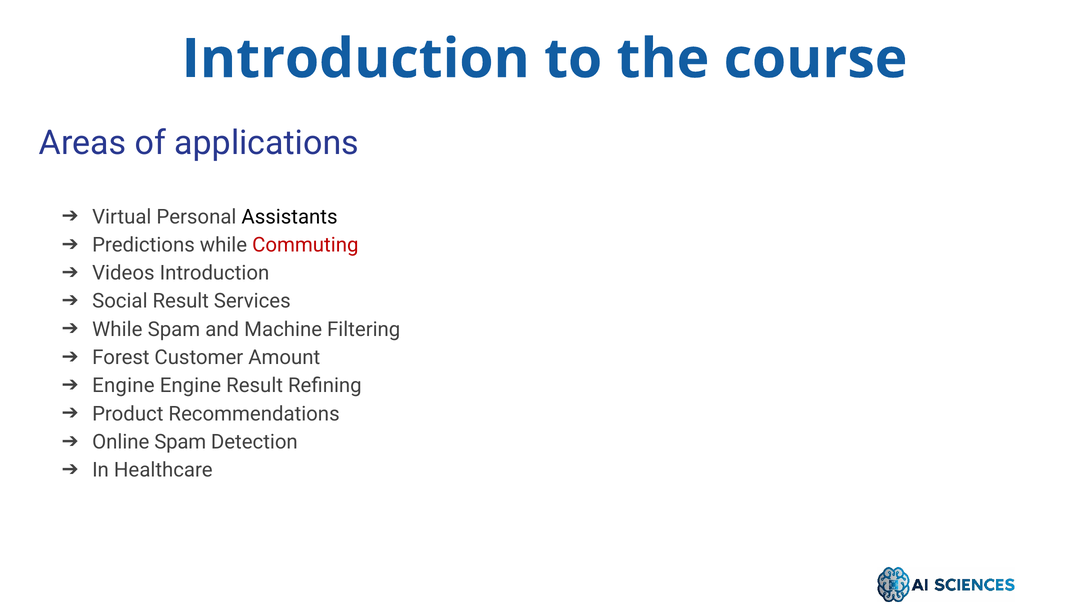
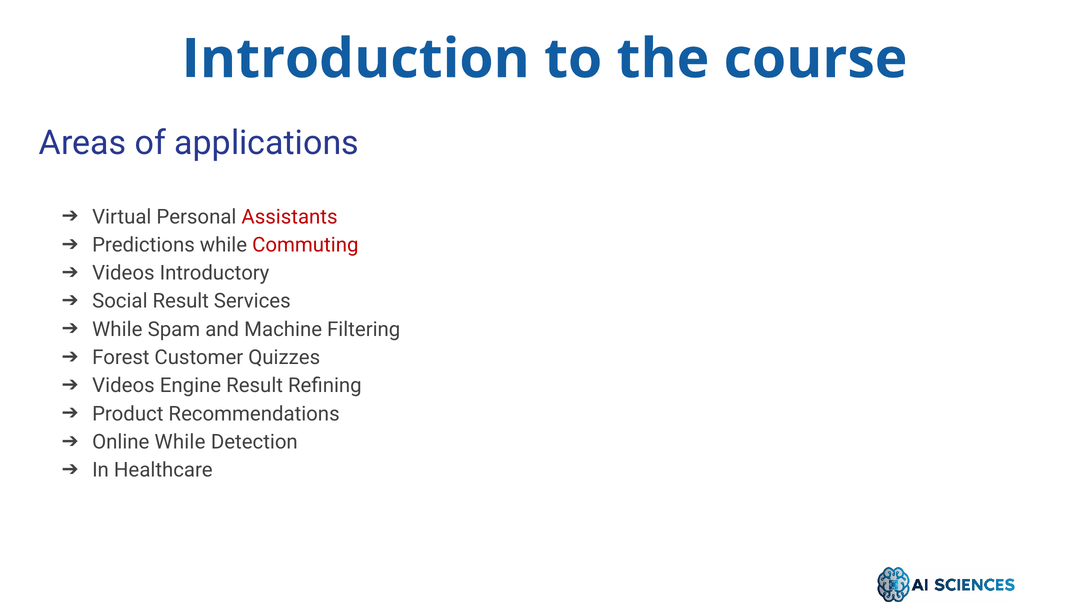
Assistants colour: black -> red
Videos Introduction: Introduction -> Introductory
Amount: Amount -> Quizzes
Engine at (123, 386): Engine -> Videos
Online Spam: Spam -> While
